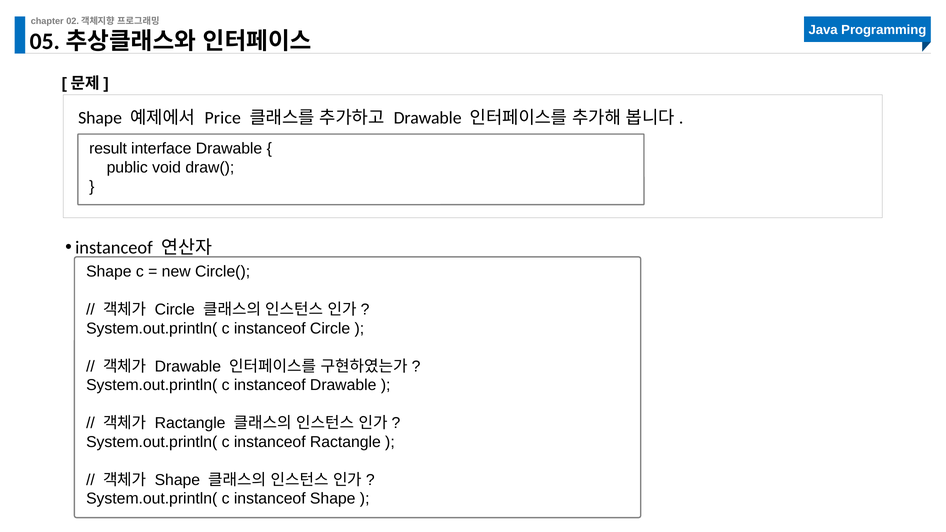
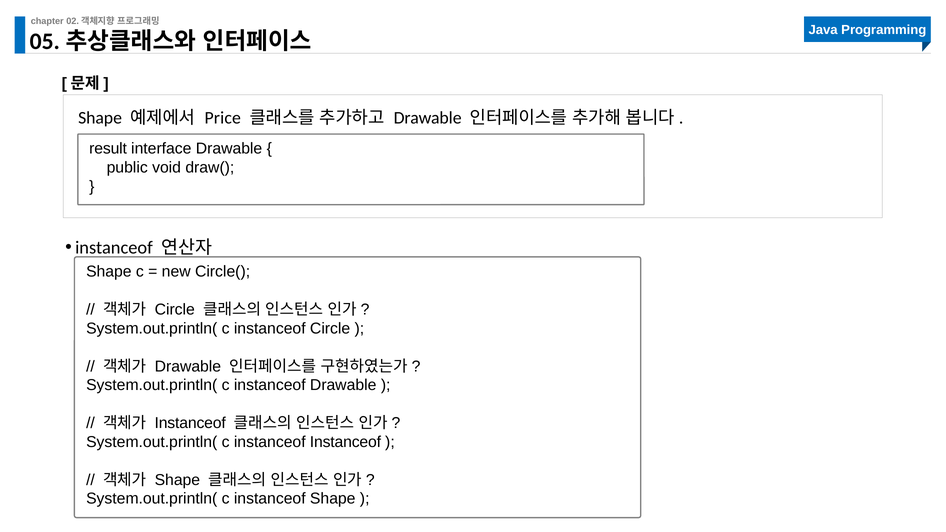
Ractangle at (190, 423): Ractangle -> Instanceof
instanceof Ractangle: Ractangle -> Instanceof
